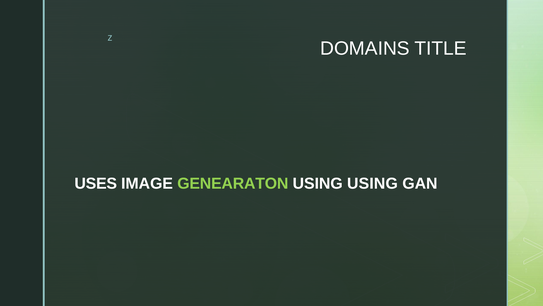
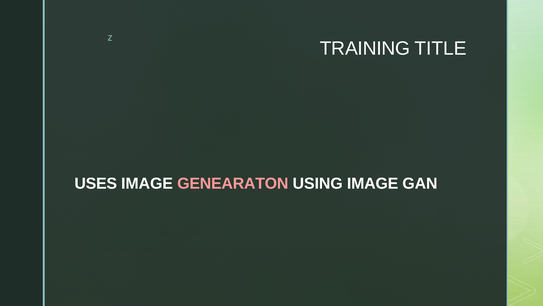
DOMAINS: DOMAINS -> TRAINING
GENEARATON colour: light green -> pink
USING USING: USING -> IMAGE
